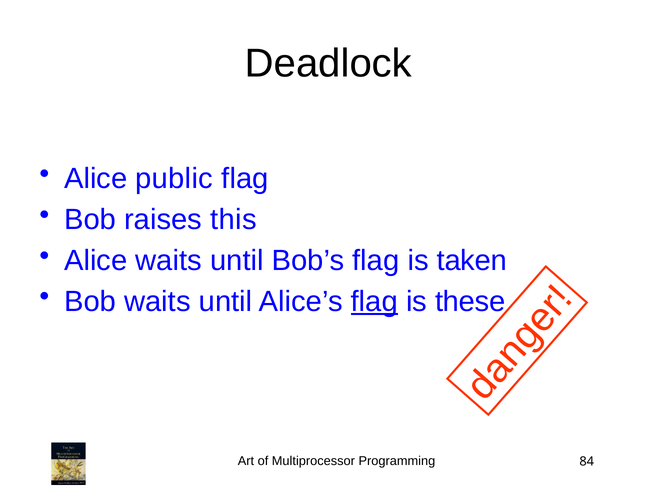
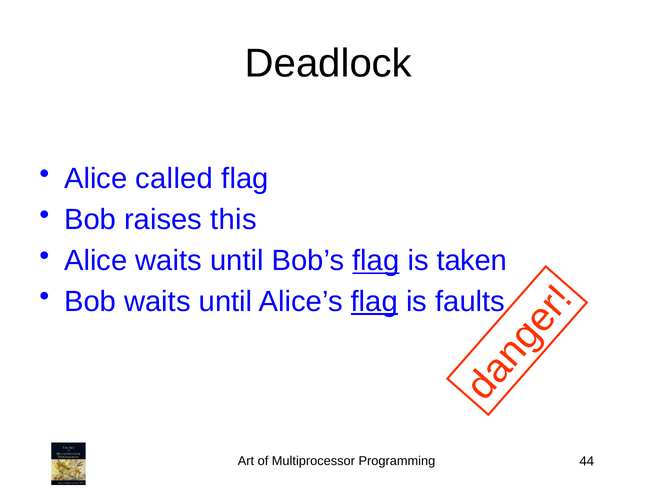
public: public -> called
flag at (376, 261) underline: none -> present
these: these -> faults
84: 84 -> 44
